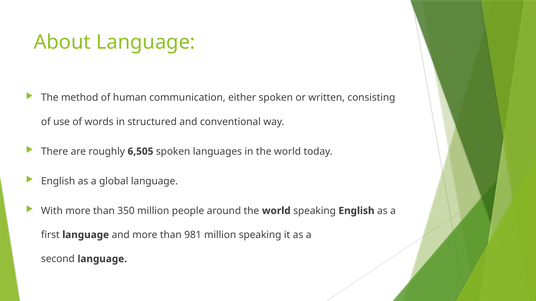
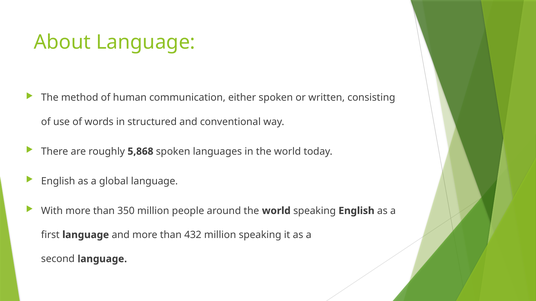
6,505: 6,505 -> 5,868
981: 981 -> 432
